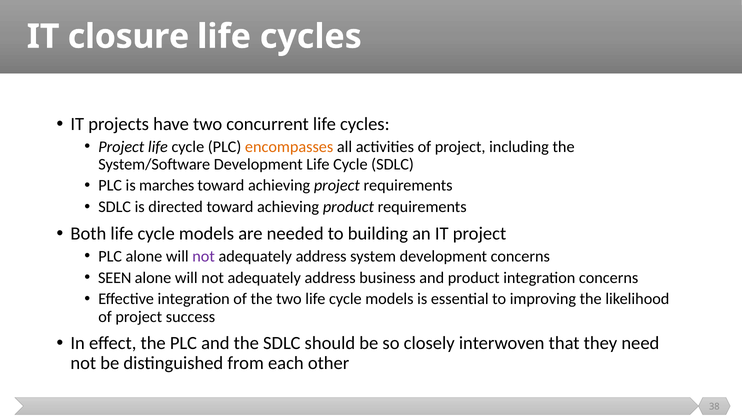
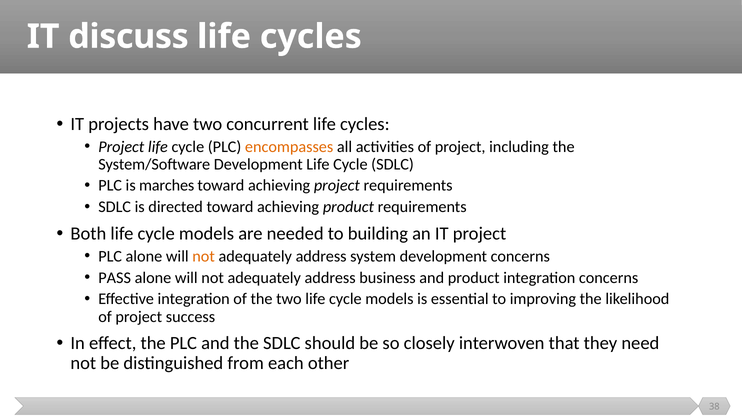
closure: closure -> discuss
not at (204, 256) colour: purple -> orange
SEEN: SEEN -> PASS
